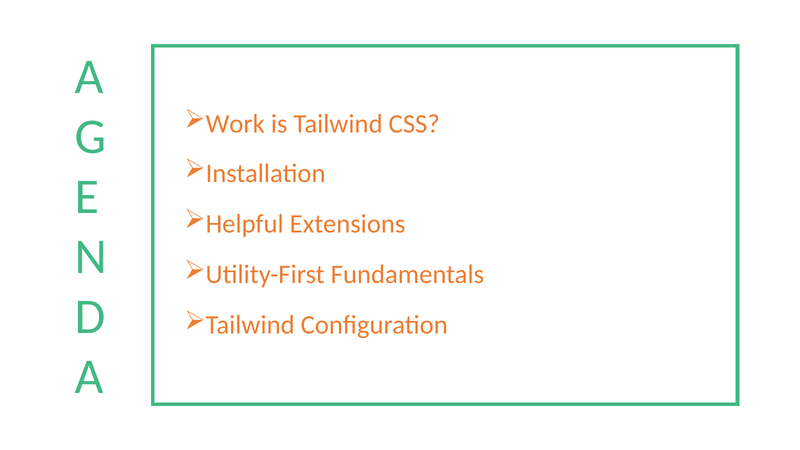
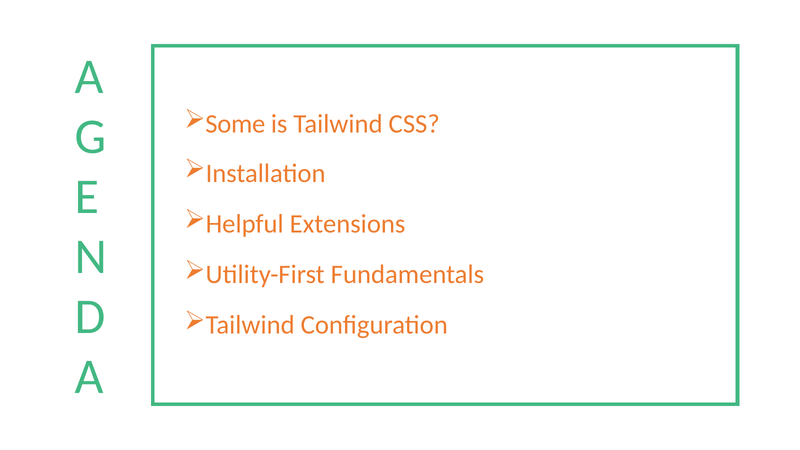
Work: Work -> Some
